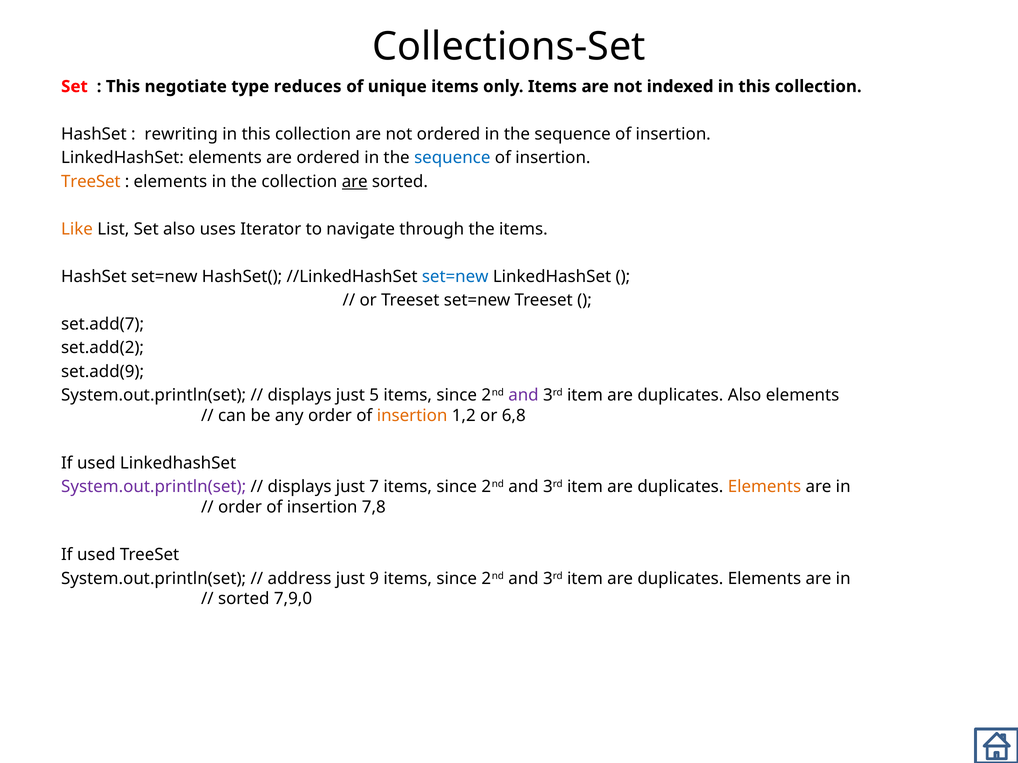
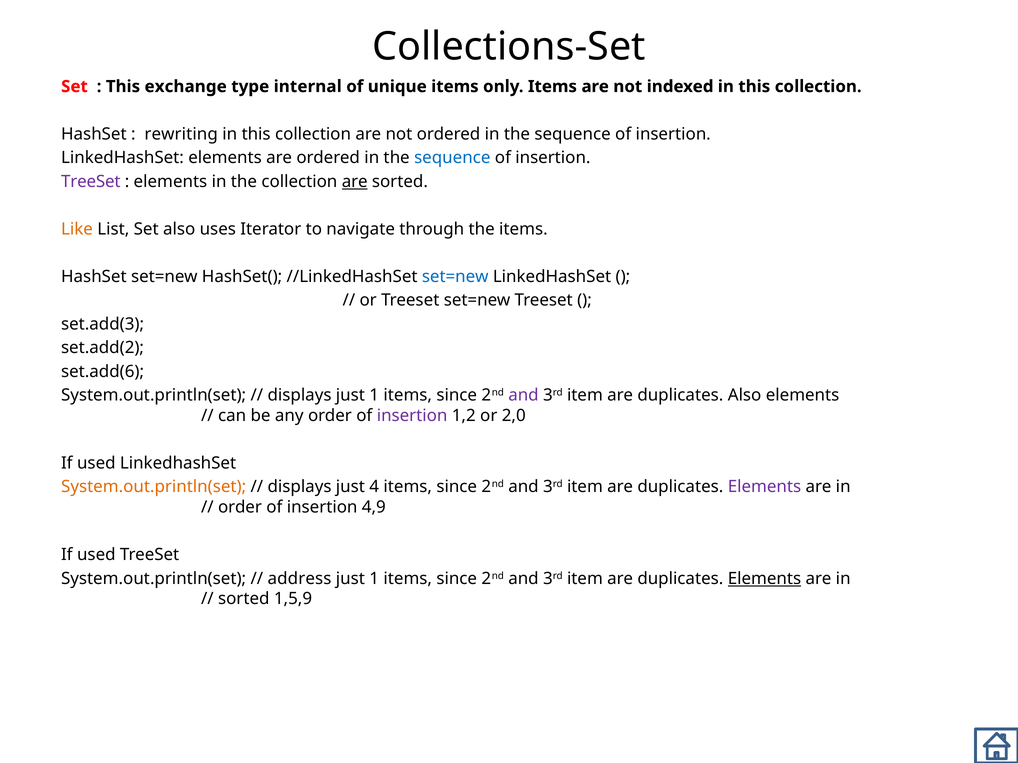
negotiate: negotiate -> exchange
reduces: reduces -> internal
TreeSet at (91, 182) colour: orange -> purple
set.add(7: set.add(7 -> set.add(3
set.add(9: set.add(9 -> set.add(6
displays just 5: 5 -> 1
insertion at (412, 416) colour: orange -> purple
6,8: 6,8 -> 2,0
System.out.println(set at (154, 487) colour: purple -> orange
7: 7 -> 4
Elements at (764, 487) colour: orange -> purple
7,8: 7,8 -> 4,9
9 at (374, 579): 9 -> 1
Elements at (764, 579) underline: none -> present
7,9,0: 7,9,0 -> 1,5,9
